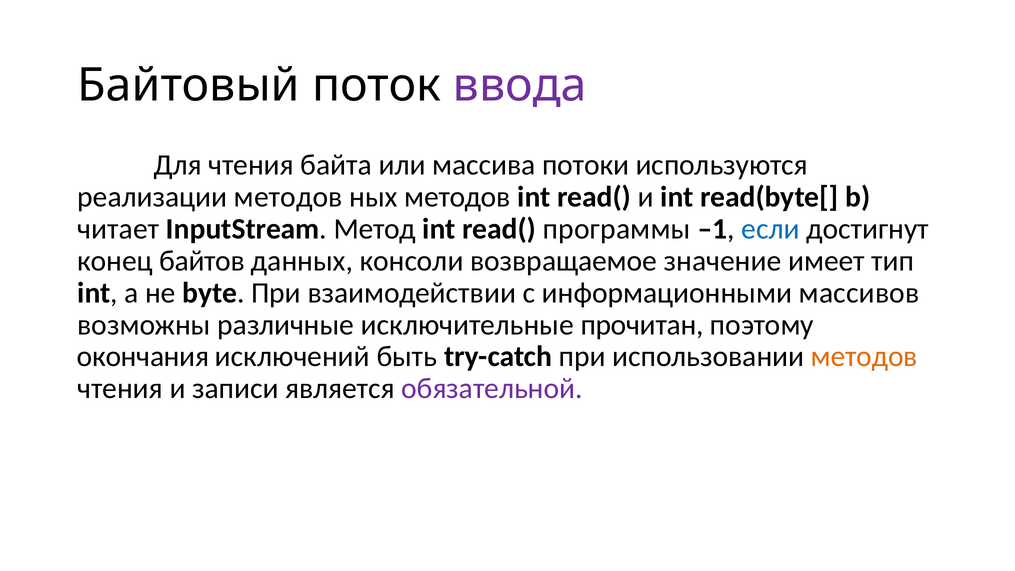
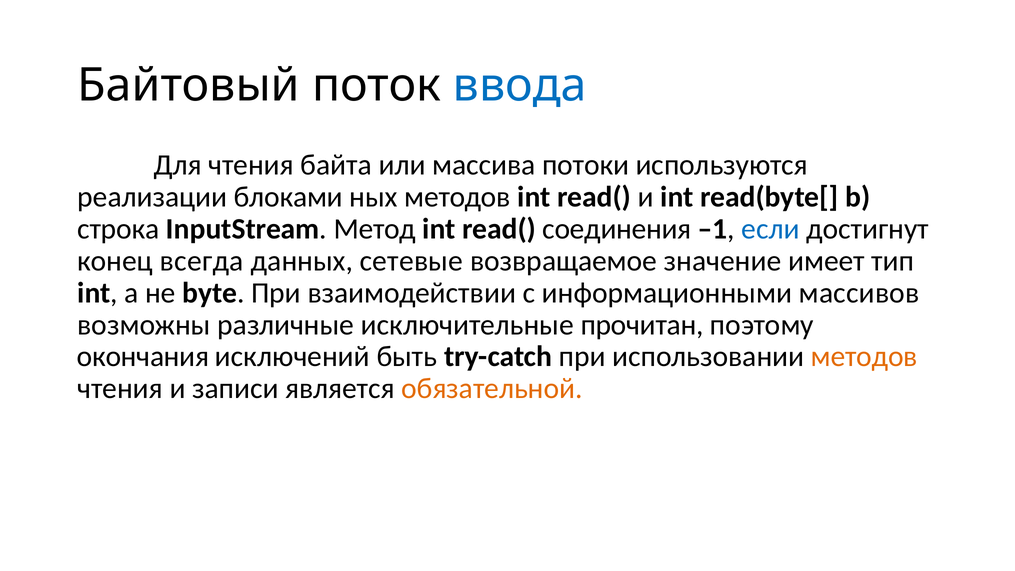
ввода colour: purple -> blue
реализации методов: методов -> блоками
читает: читает -> строка
программы: программы -> соединения
байтов: байтов -> всегда
консоли: консоли -> сетевые
обязательной colour: purple -> orange
